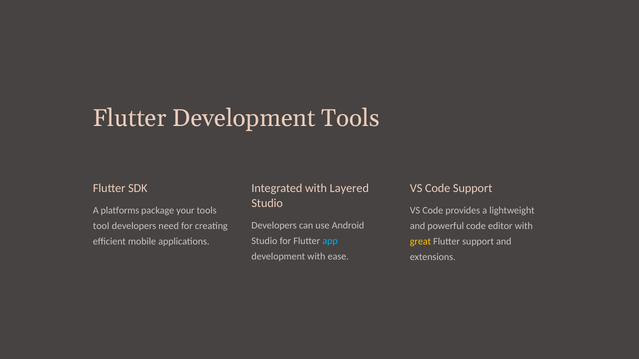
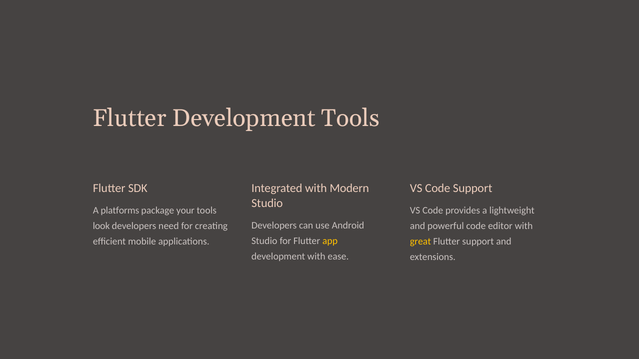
Layered: Layered -> Modern
tool: tool -> look
app colour: light blue -> yellow
